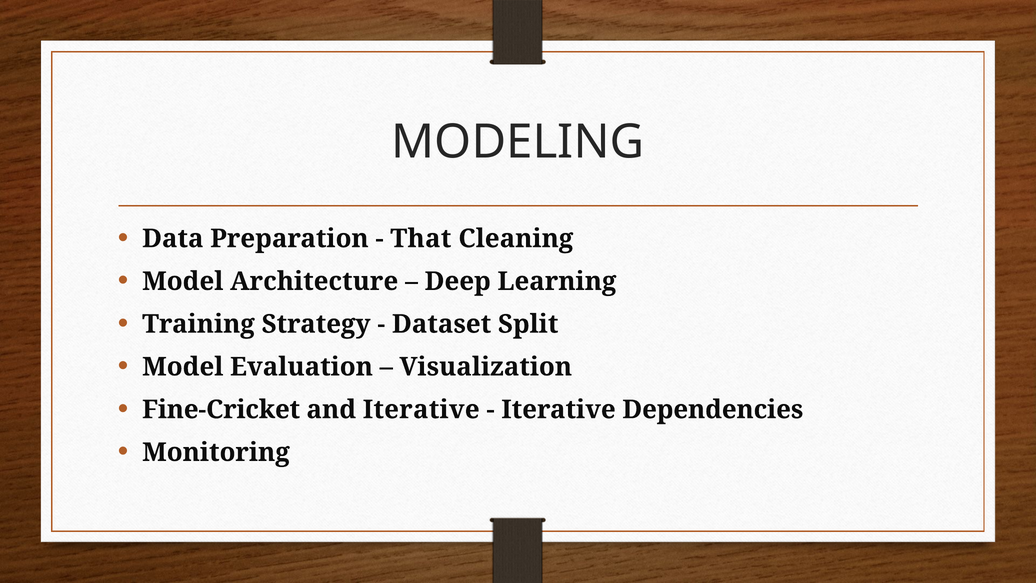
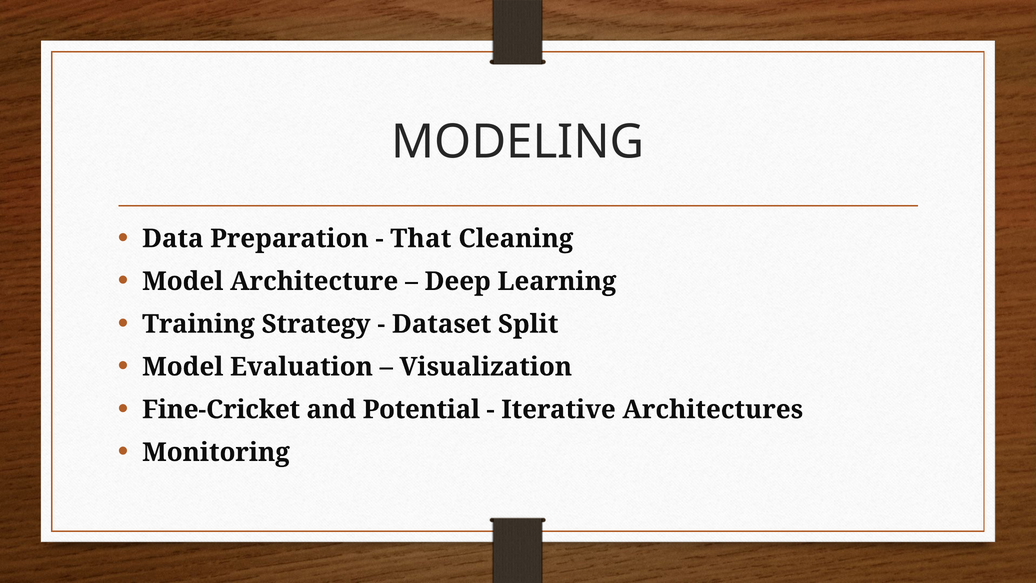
and Iterative: Iterative -> Potential
Dependencies: Dependencies -> Architectures
